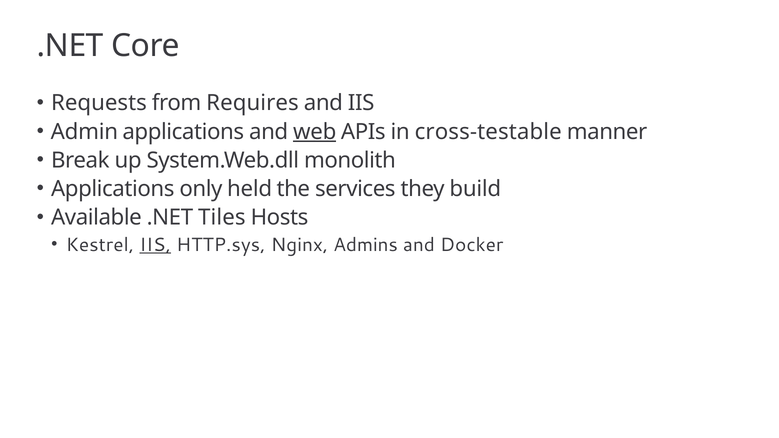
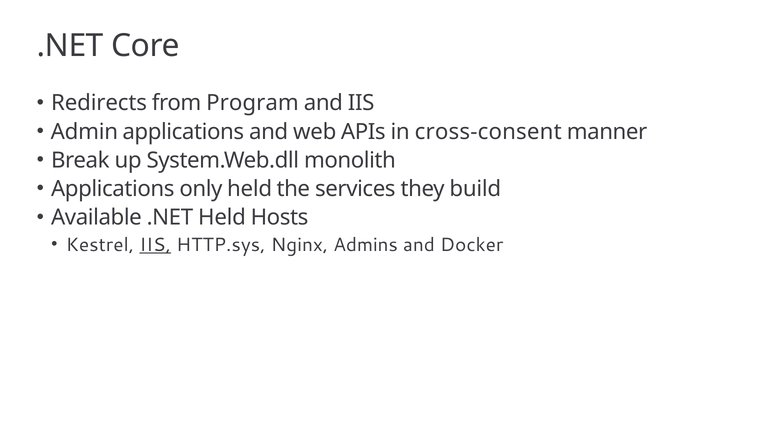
Requests: Requests -> Redirects
Requires: Requires -> Program
web underline: present -> none
cross-testable: cross-testable -> cross-consent
.NET Tiles: Tiles -> Held
